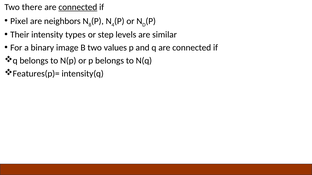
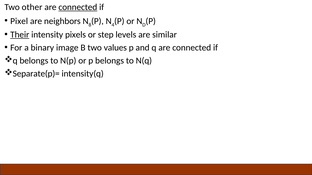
there: there -> other
Their underline: none -> present
types: types -> pixels
Features(p)=: Features(p)= -> Separate(p)=
